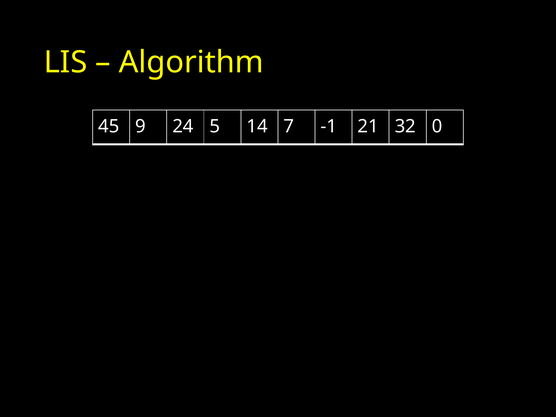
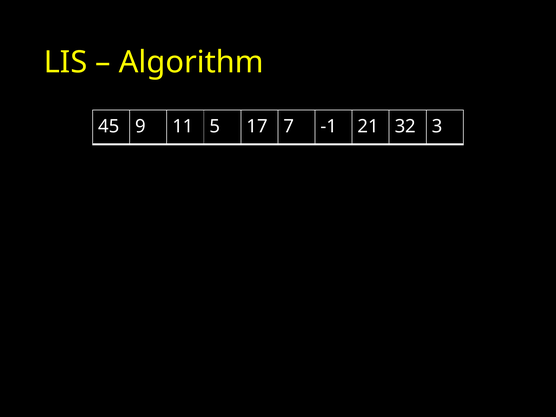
24: 24 -> 11
14: 14 -> 17
0: 0 -> 3
